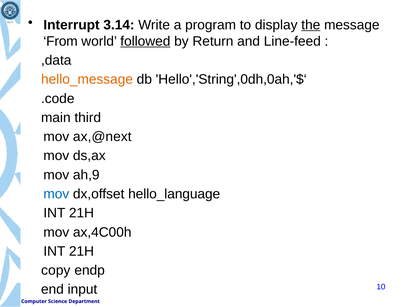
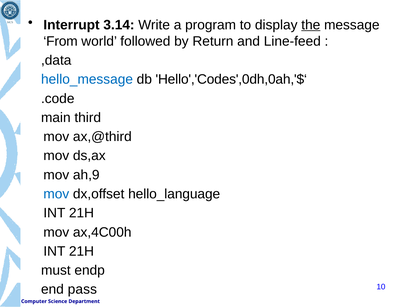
followed underline: present -> none
hello_message colour: orange -> blue
Hello','String',0dh,0ah,'$‘: Hello','String',0dh,0ah,'$‘ -> Hello','Codes',0dh,0ah,'$‘
ax,@next: ax,@next -> ax,@third
copy: copy -> must
input: input -> pass
